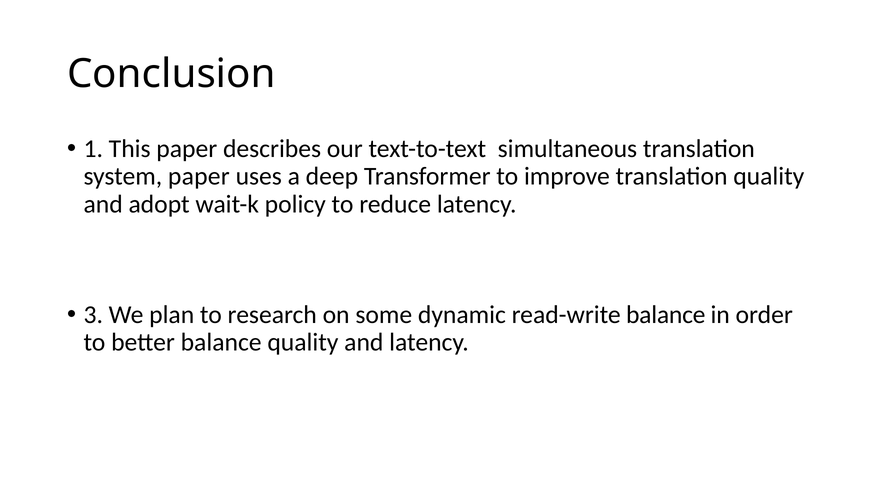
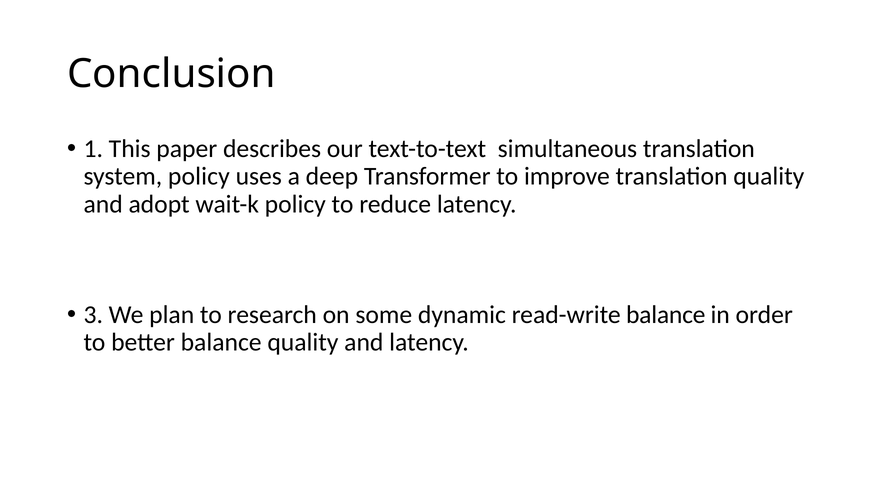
system paper: paper -> policy
